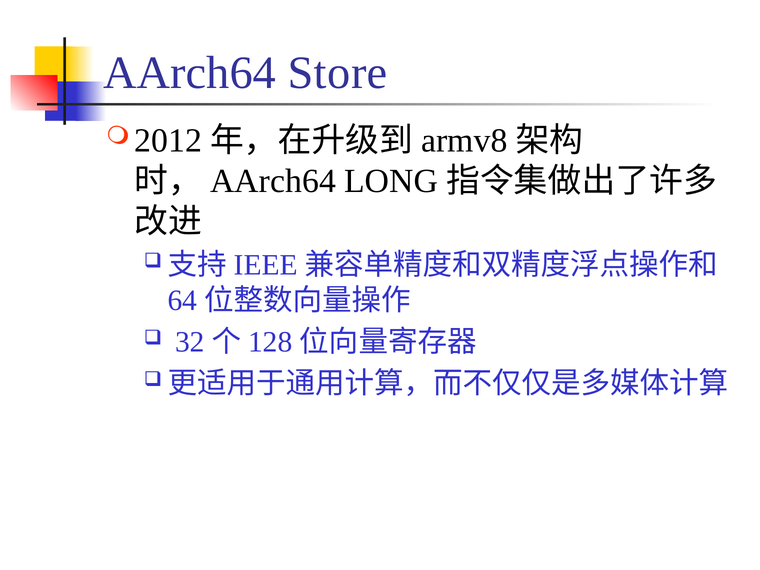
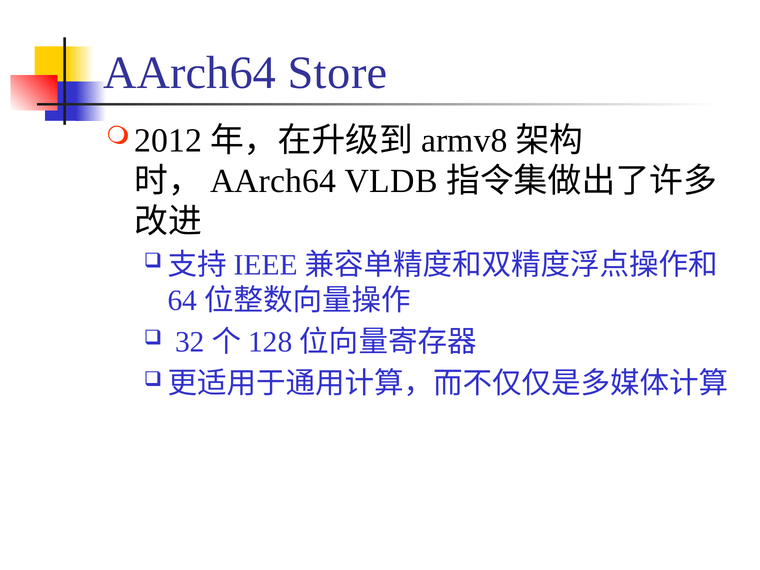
LONG: LONG -> VLDB
